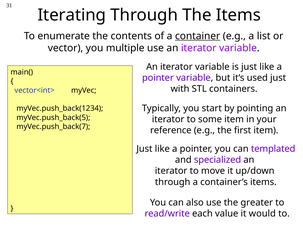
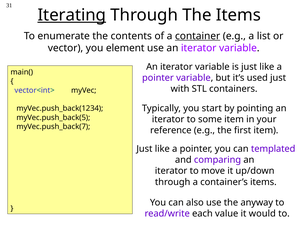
Iterating underline: none -> present
multiple: multiple -> element
specialized: specialized -> comparing
greater: greater -> anyway
